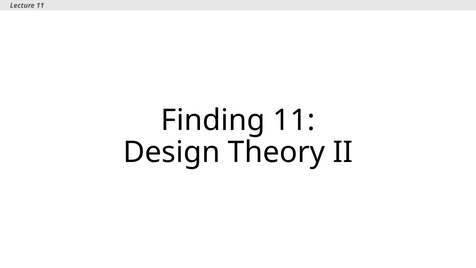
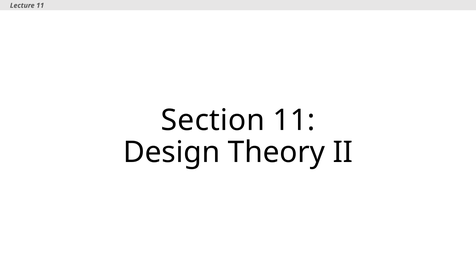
Finding: Finding -> Section
